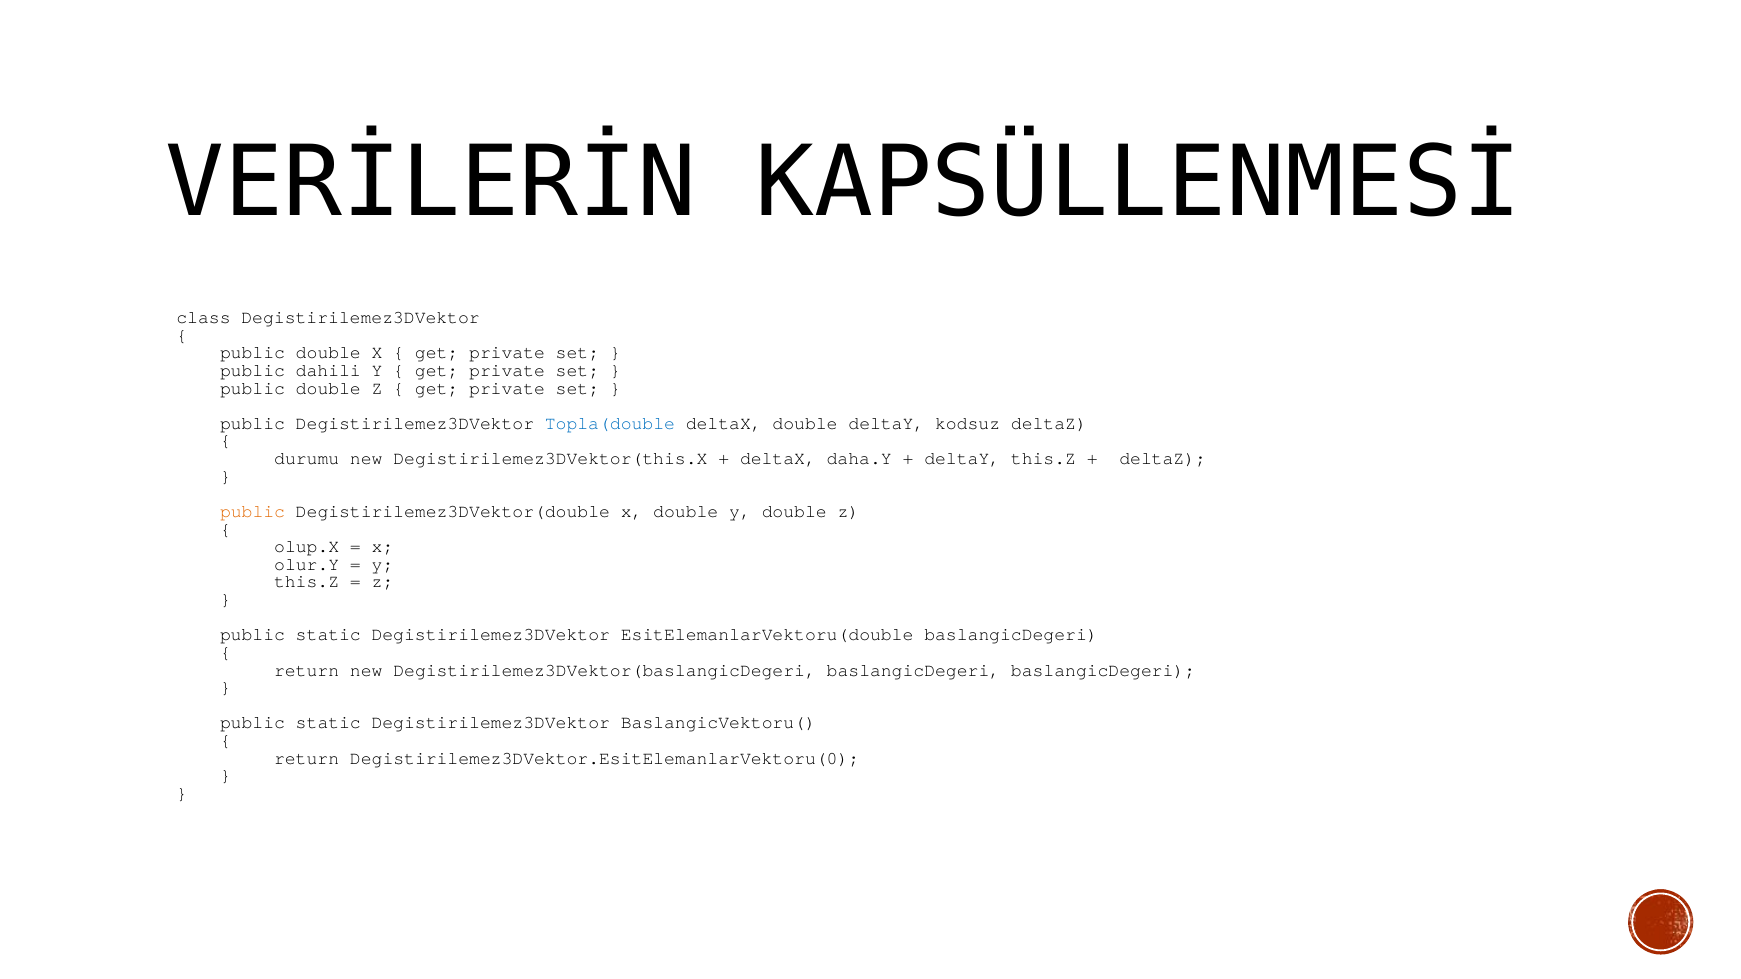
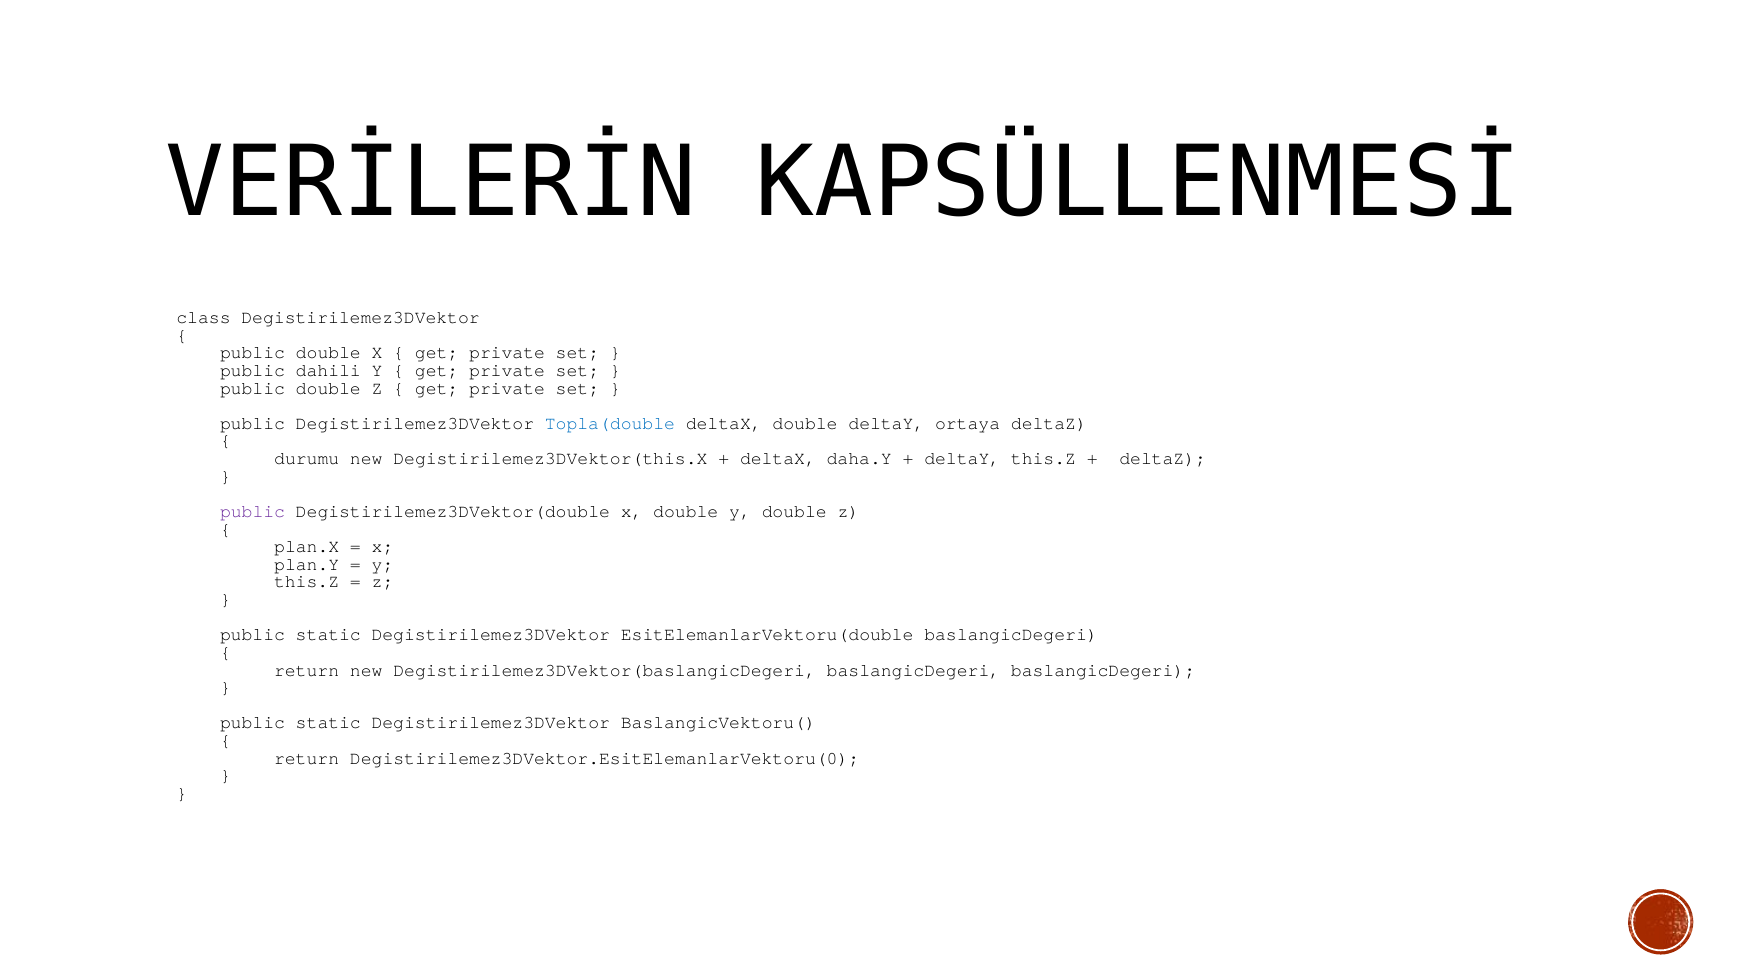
kodsuz: kodsuz -> ortaya
public at (253, 512) colour: orange -> purple
olup.X: olup.X -> plan.X
olur.Y: olur.Y -> plan.Y
